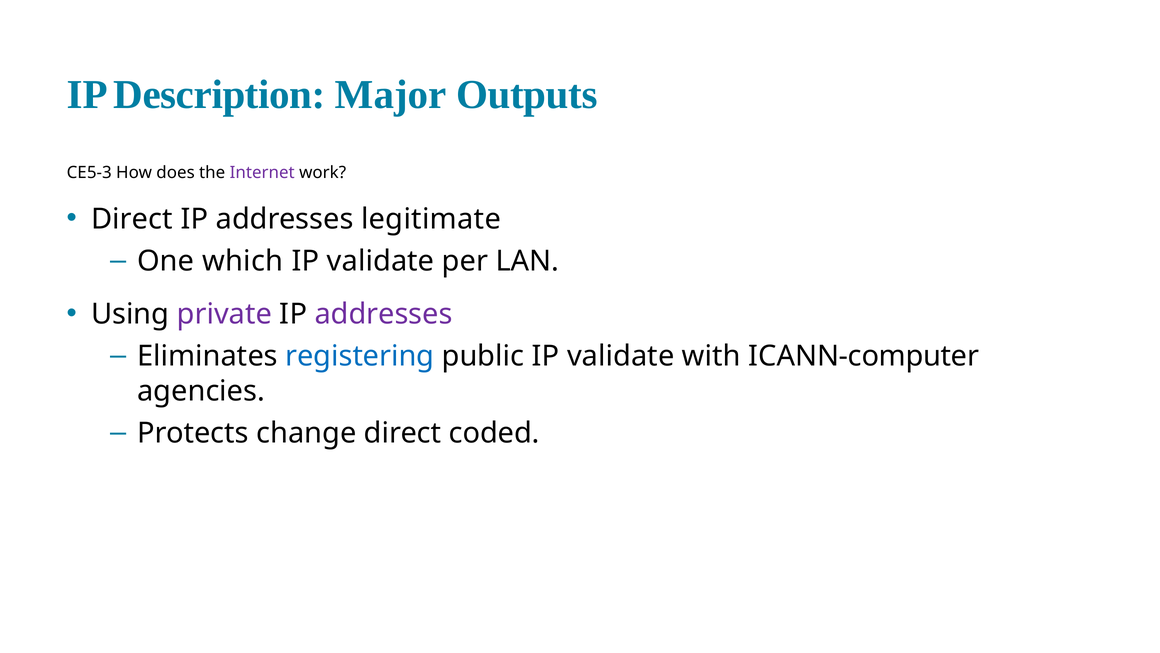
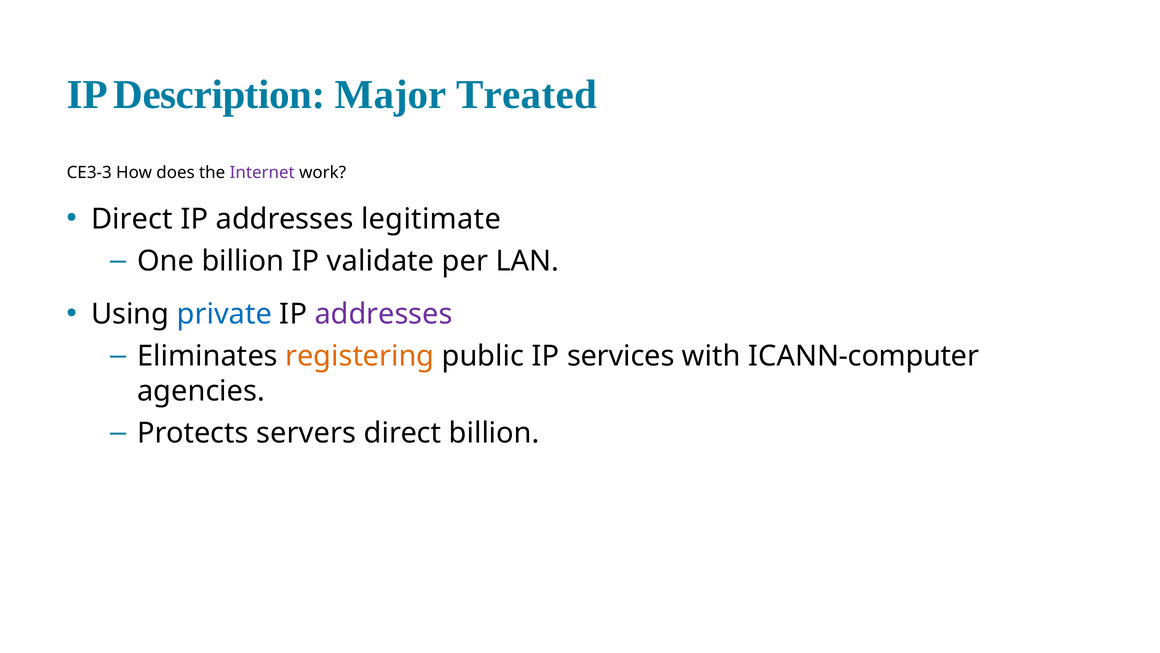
Outputs: Outputs -> Treated
5-3: 5-3 -> 3-3
One which: which -> billion
private colour: purple -> blue
registering colour: blue -> orange
public I P validate: validate -> services
change: change -> servers
direct coded: coded -> billion
